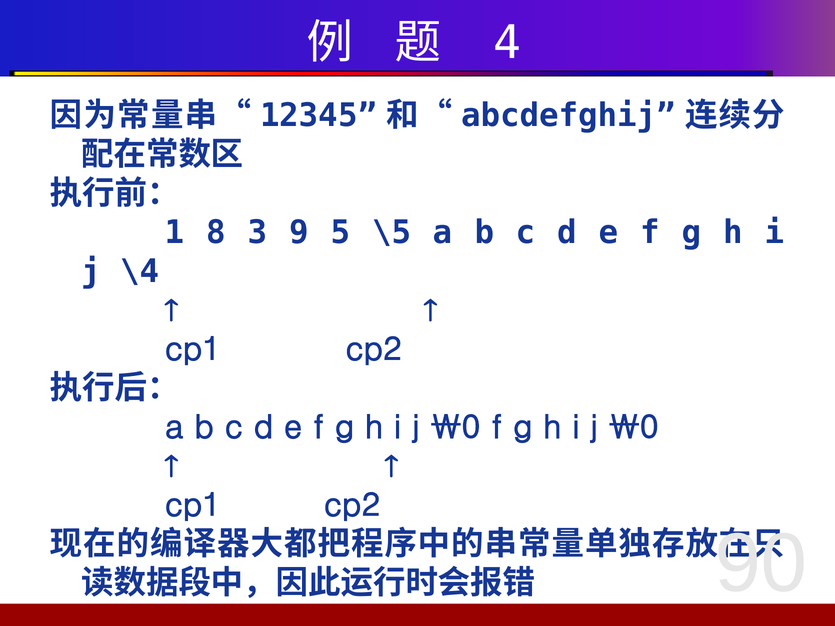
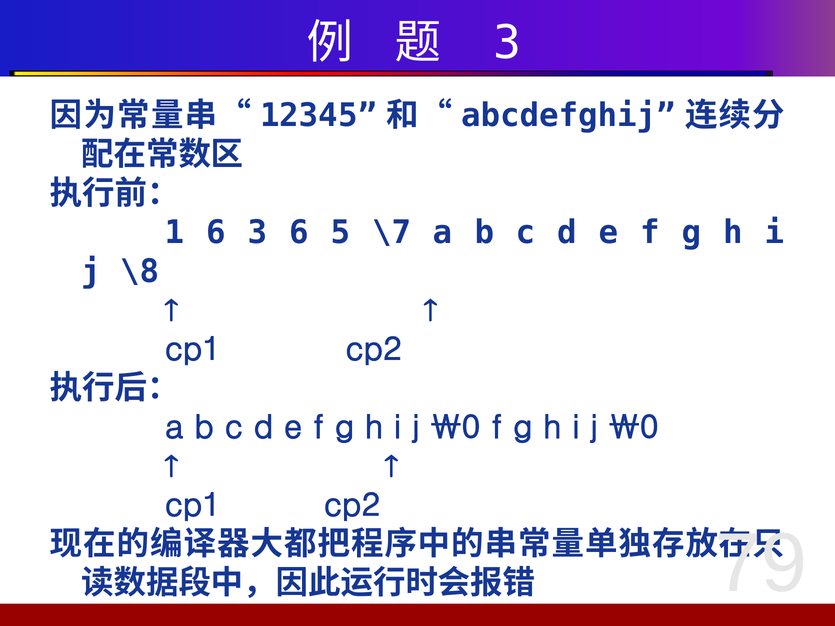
4 at (507, 43): 4 -> 3
1 8: 8 -> 6
3 9: 9 -> 6
\5: \5 -> \7
\4: \4 -> \8
90: 90 -> 79
